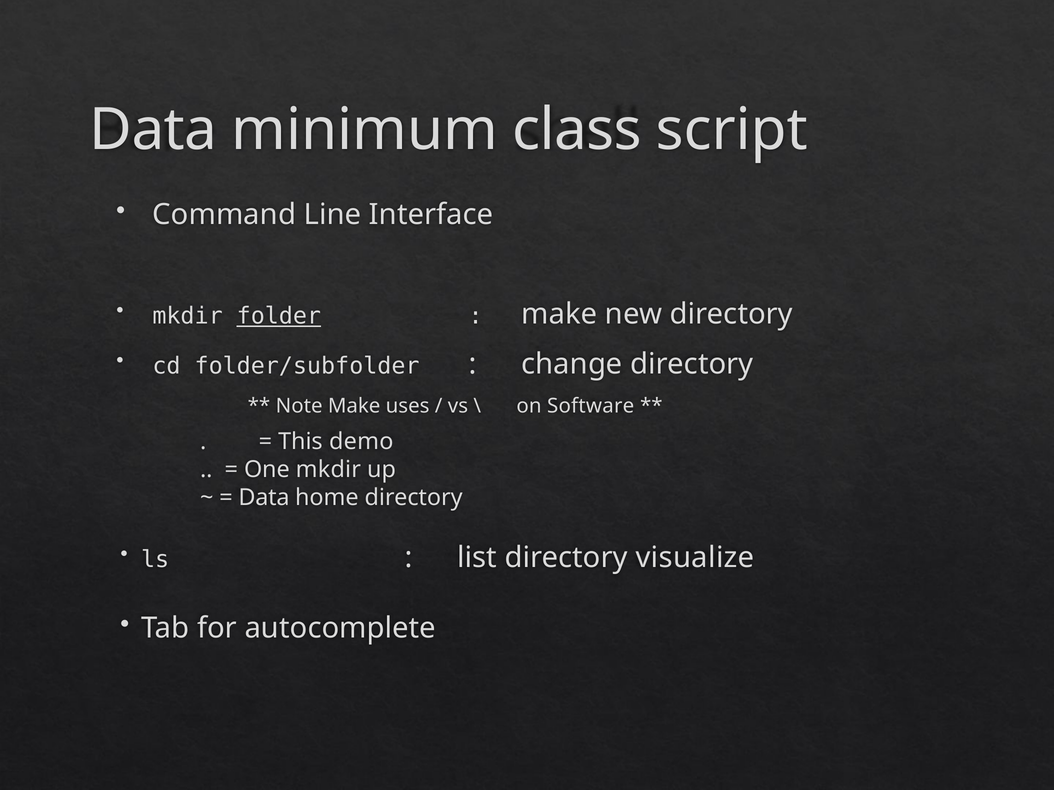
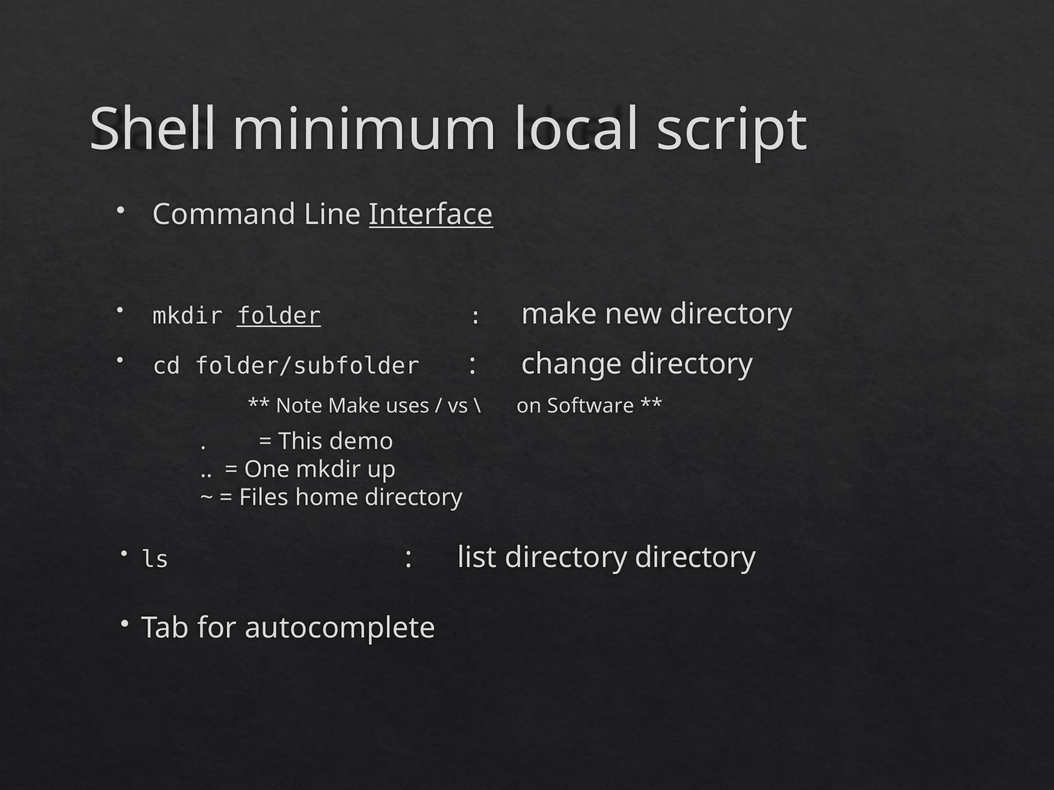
Data at (153, 130): Data -> Shell
class: class -> local
Interface underline: none -> present
Data at (264, 498): Data -> Files
directory visualize: visualize -> directory
